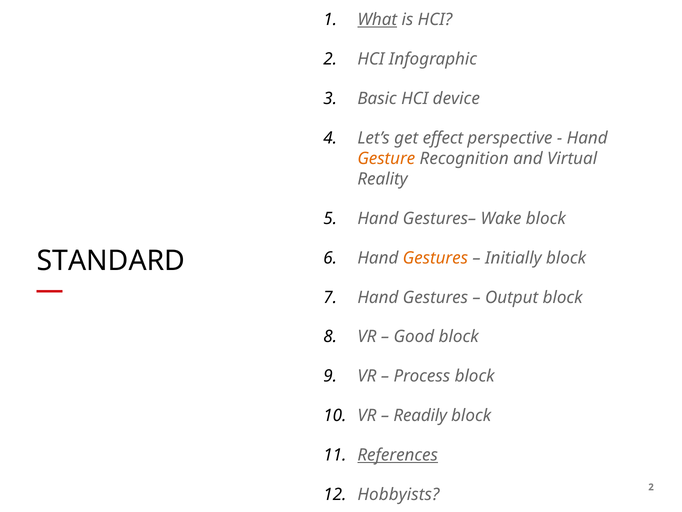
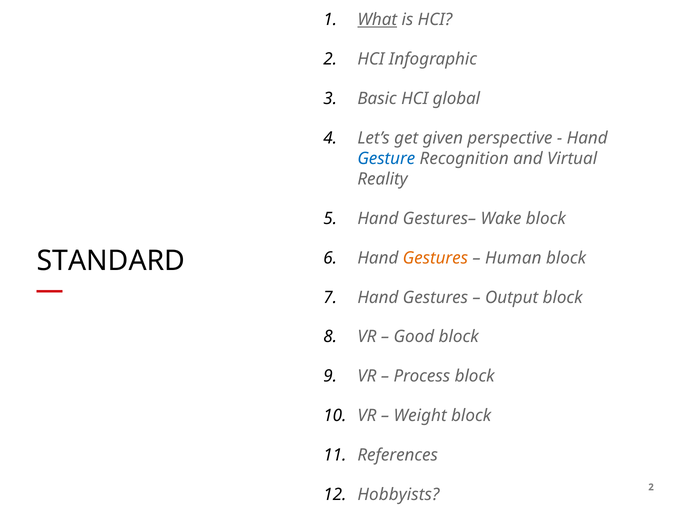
device: device -> global
effect: effect -> given
Gesture colour: orange -> blue
Initially: Initially -> Human
Readily: Readily -> Weight
References underline: present -> none
